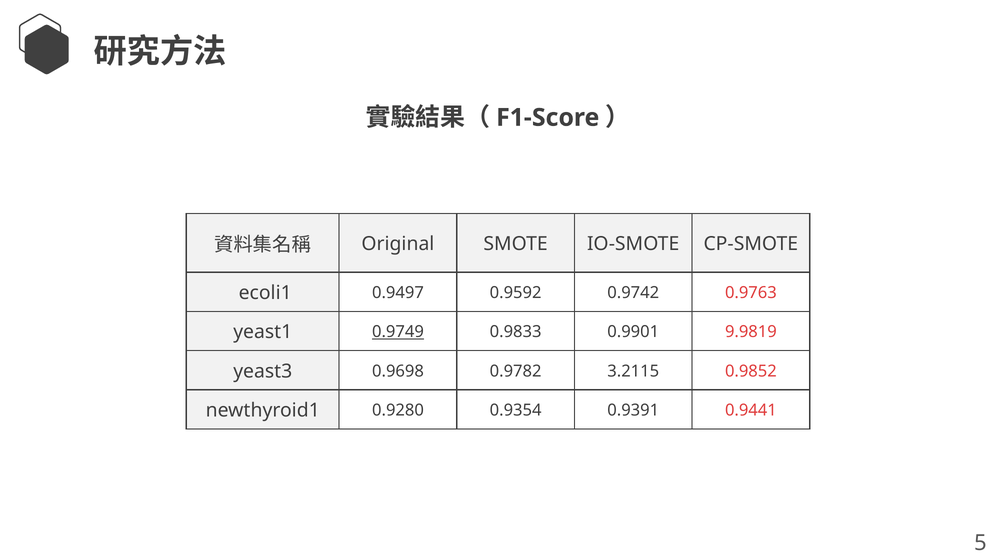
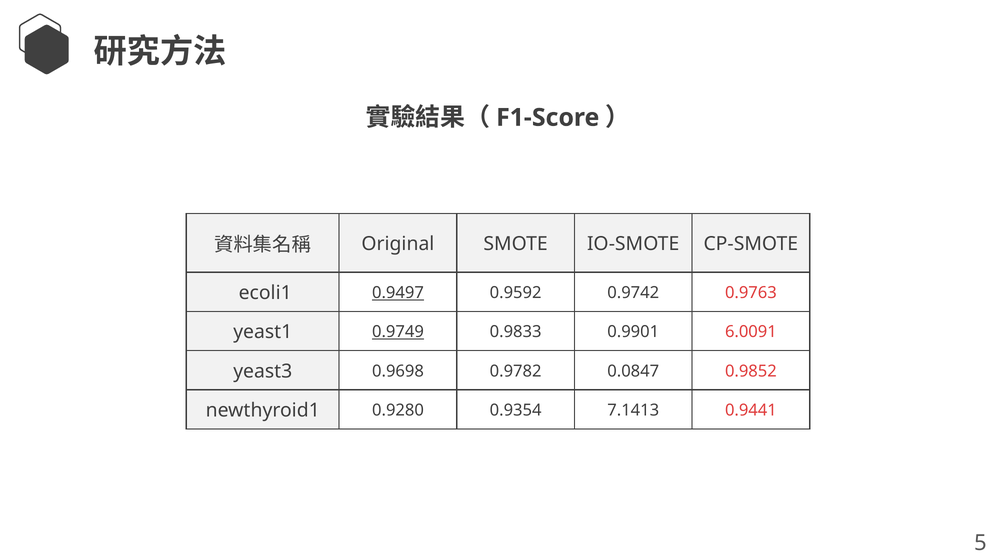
0.9497 underline: none -> present
9.9819: 9.9819 -> 6.0091
3.2115: 3.2115 -> 0.0847
0.9391: 0.9391 -> 7.1413
